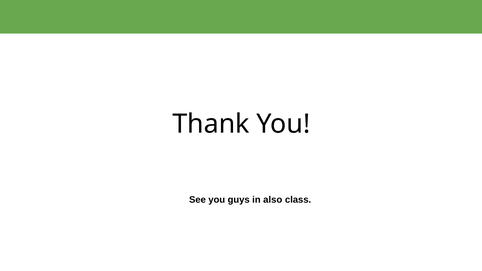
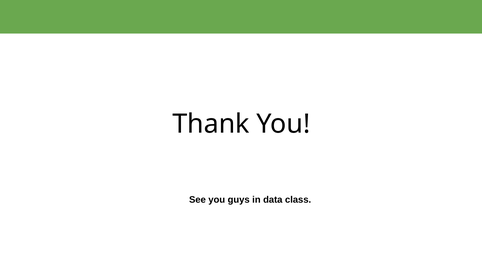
also: also -> data
